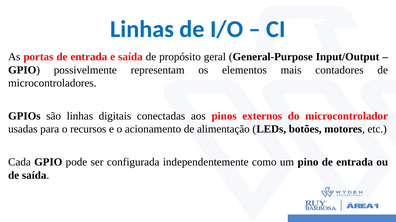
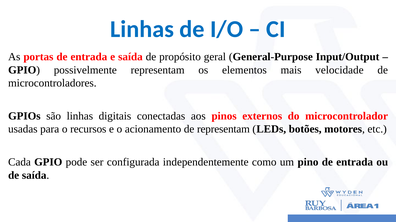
contadores: contadores -> velocidade
de alimentação: alimentação -> representam
